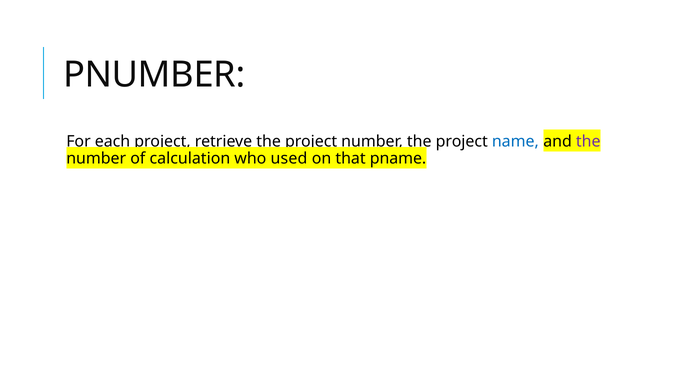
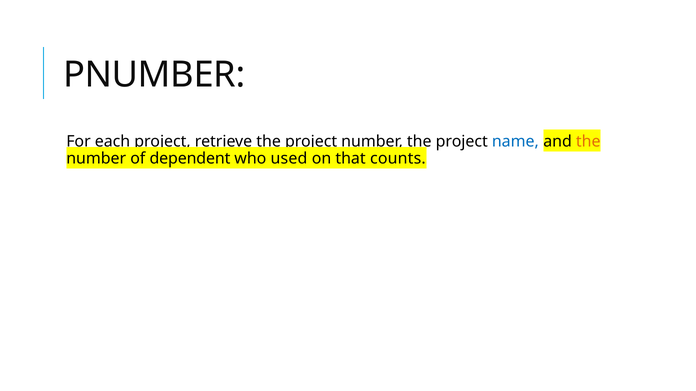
the at (588, 142) colour: purple -> orange
calculation: calculation -> dependent
pname: pname -> counts
